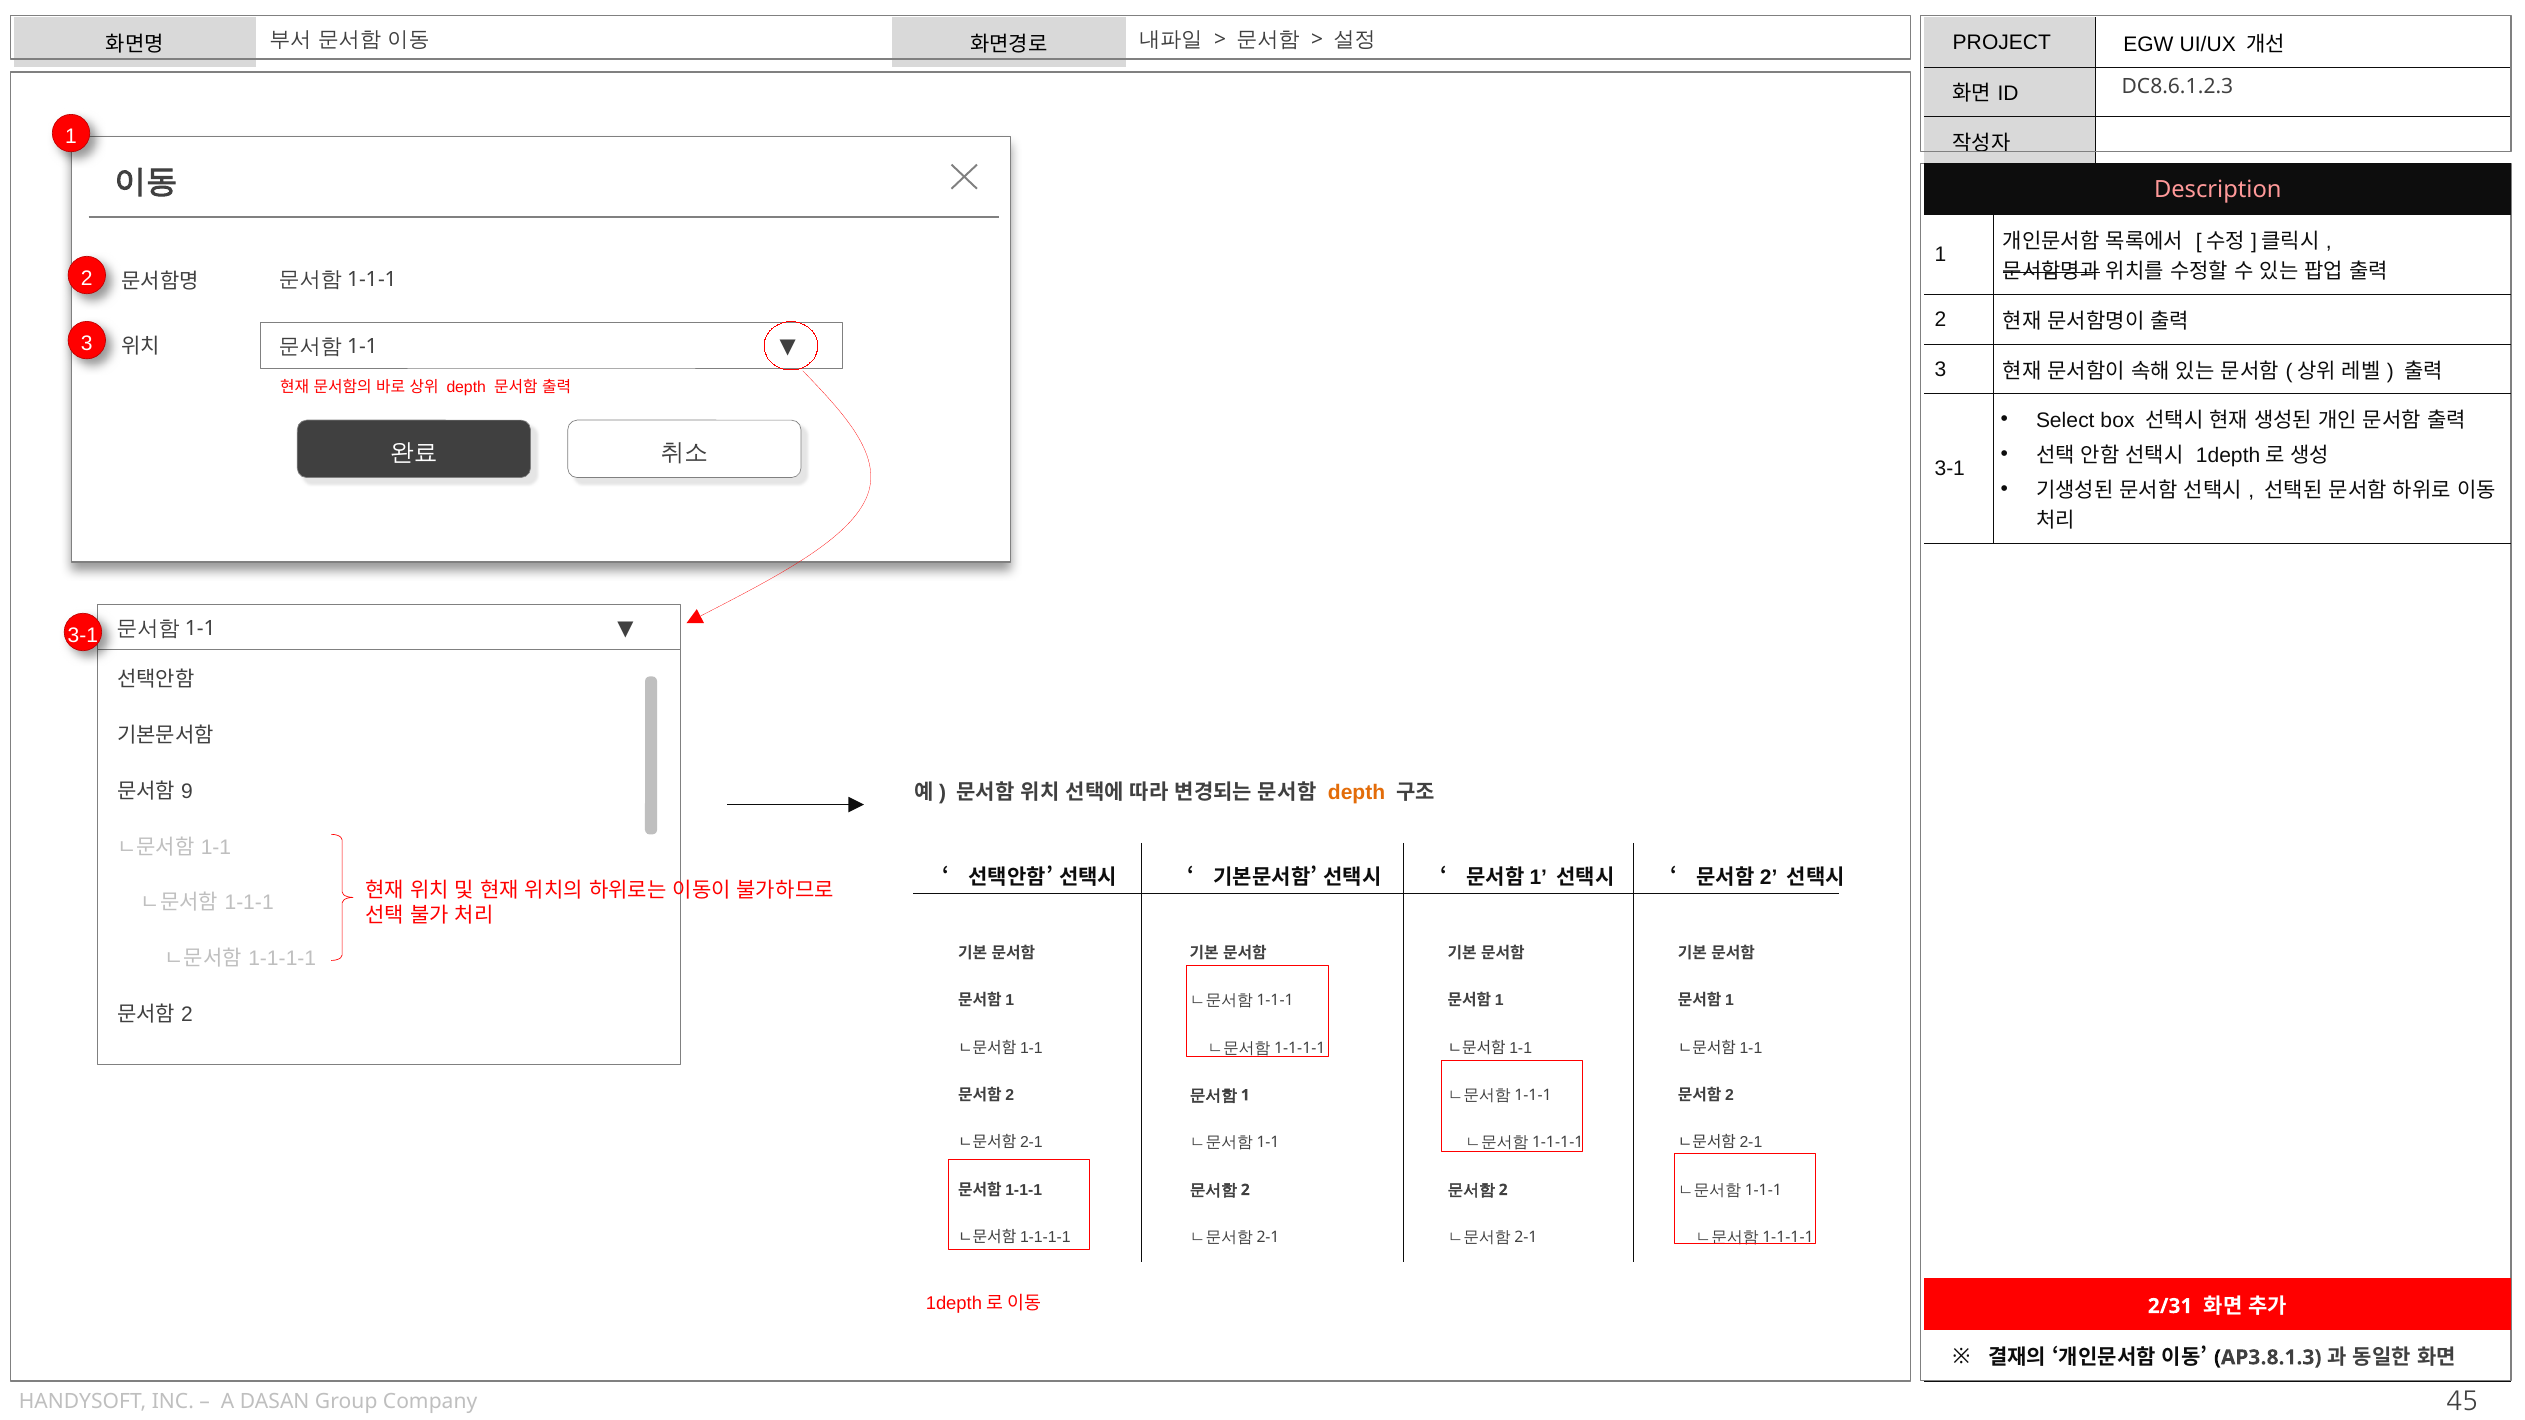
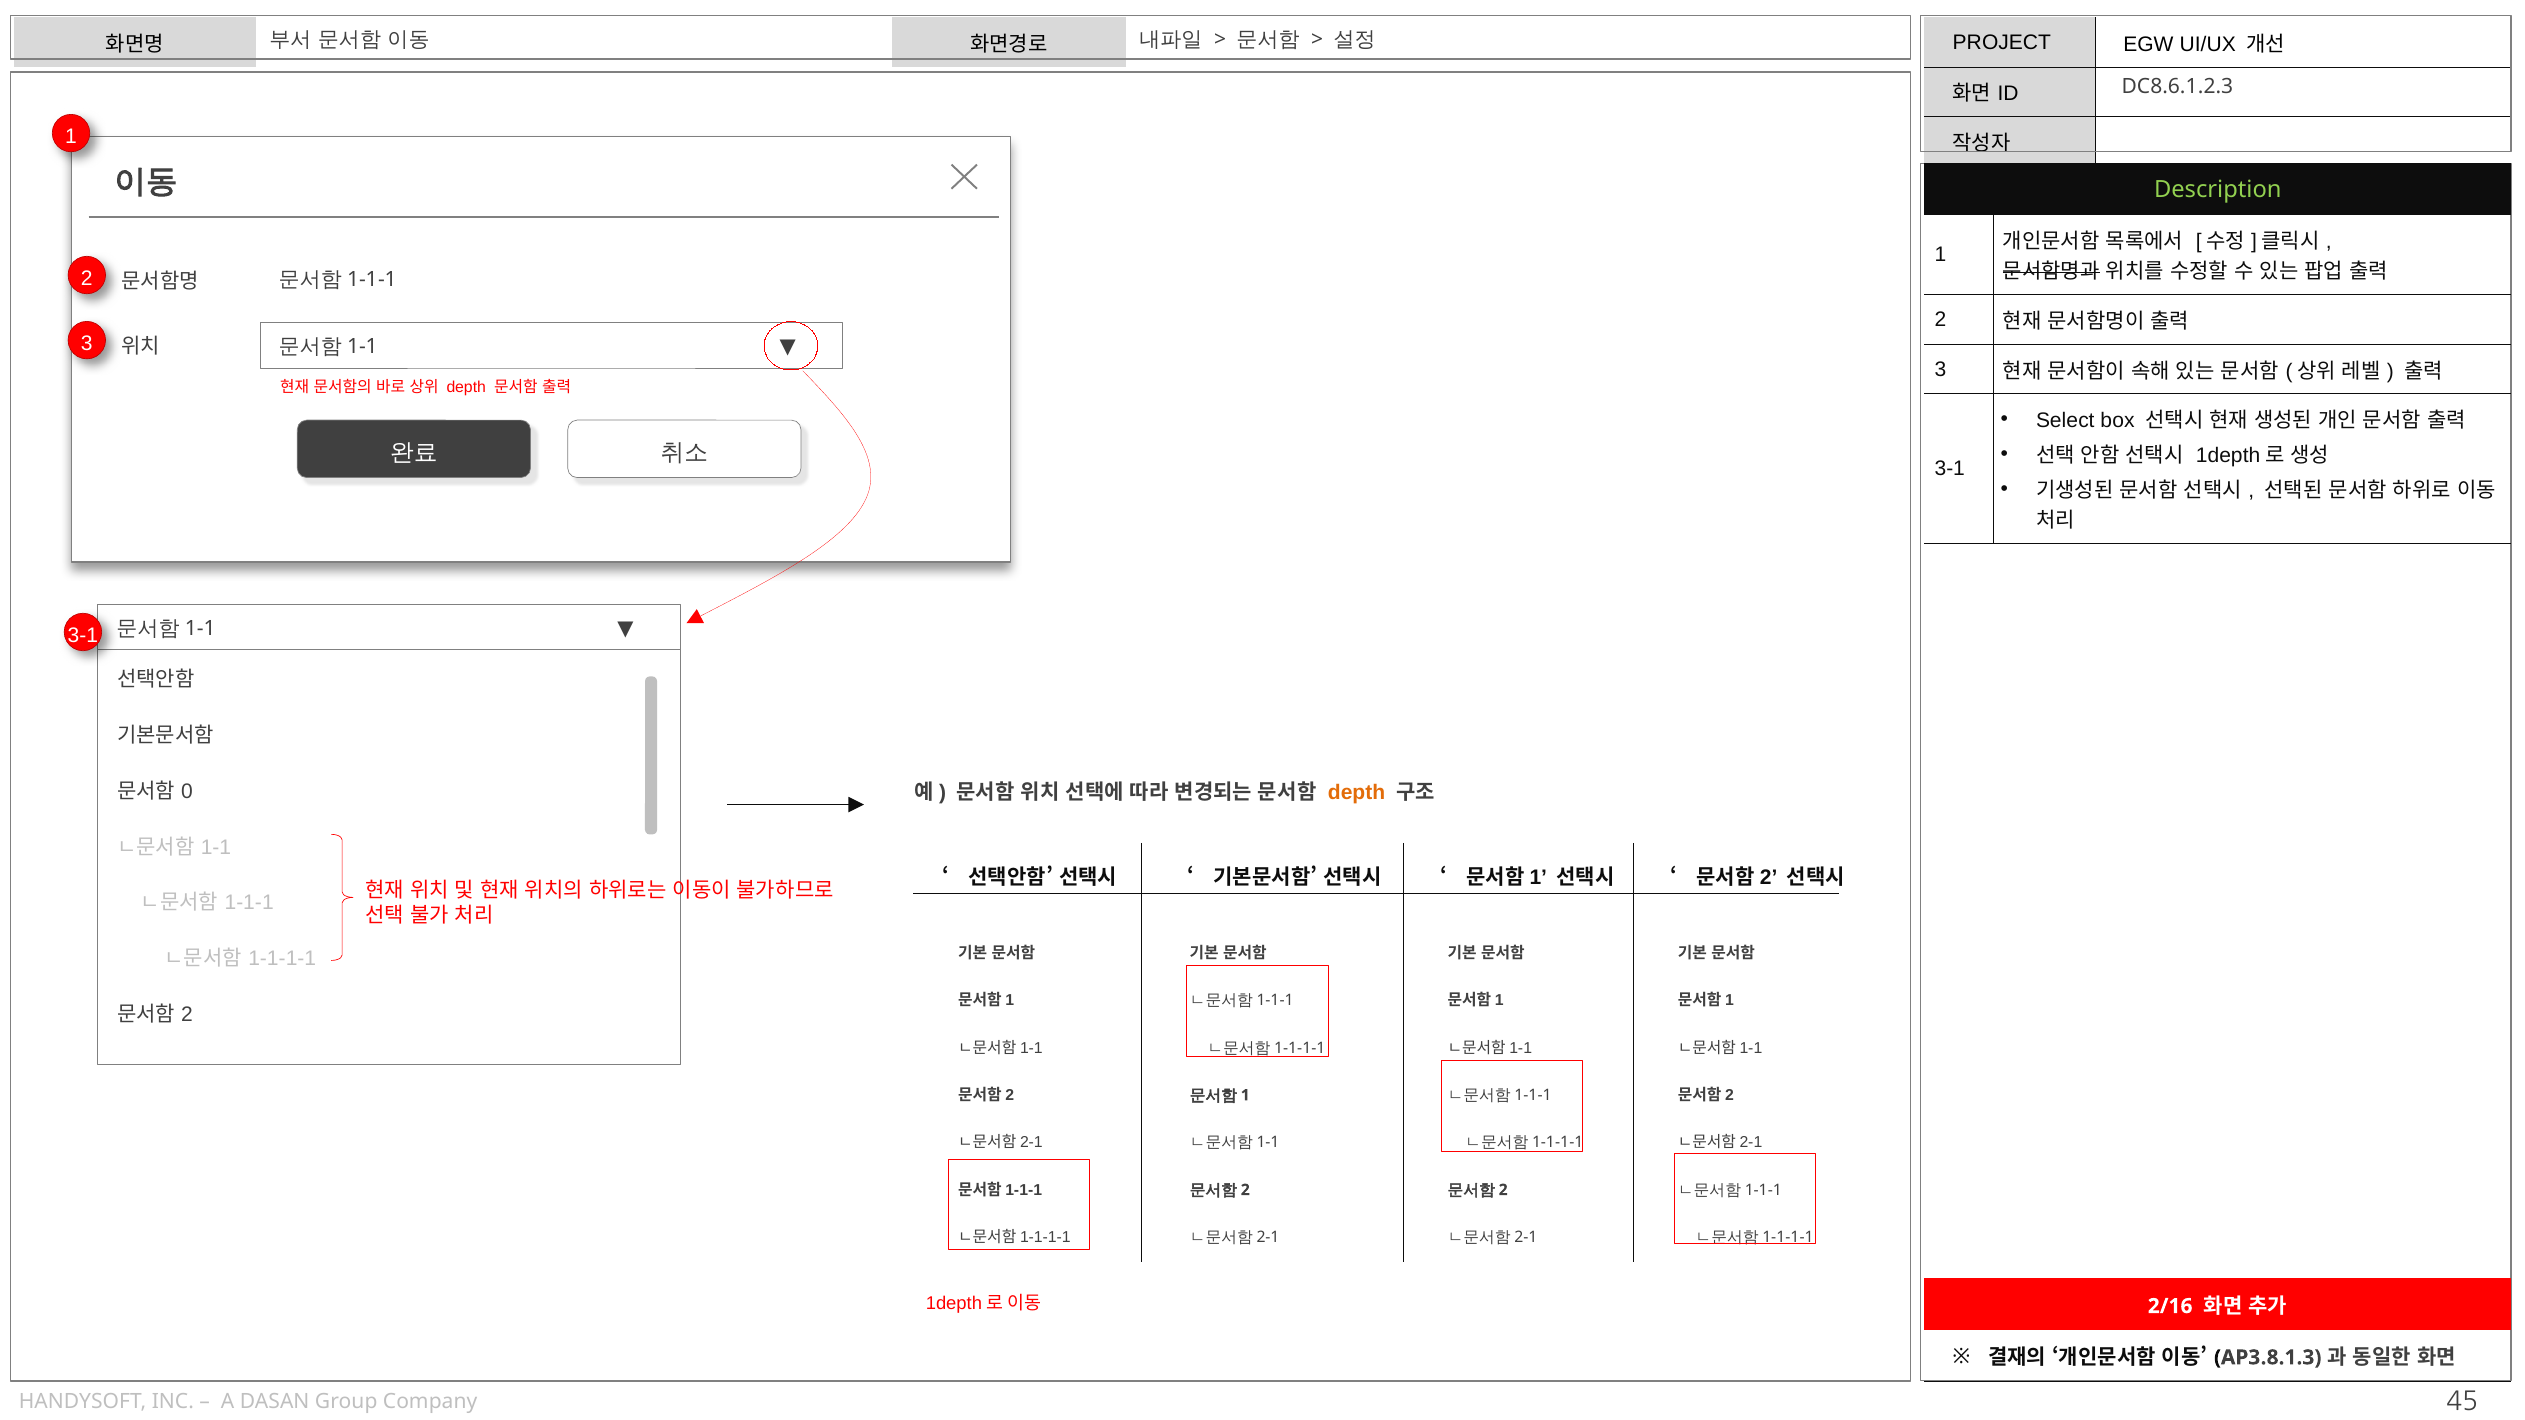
Description colour: pink -> light green
9: 9 -> 0
2/31: 2/31 -> 2/16
